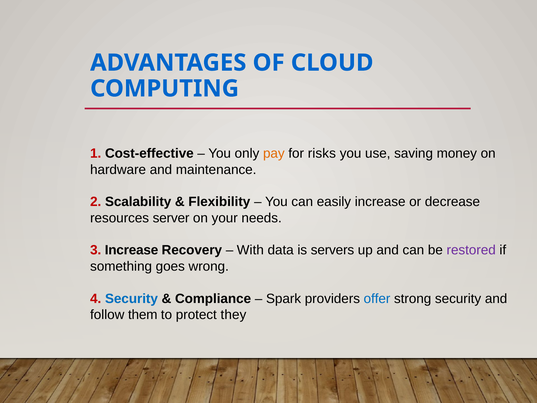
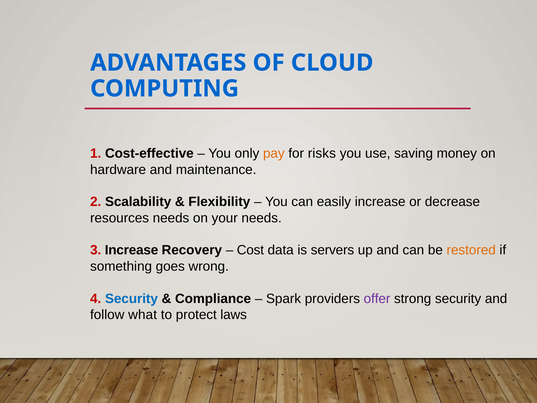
resources server: server -> needs
With: With -> Cost
restored colour: purple -> orange
offer colour: blue -> purple
them: them -> what
they: they -> laws
